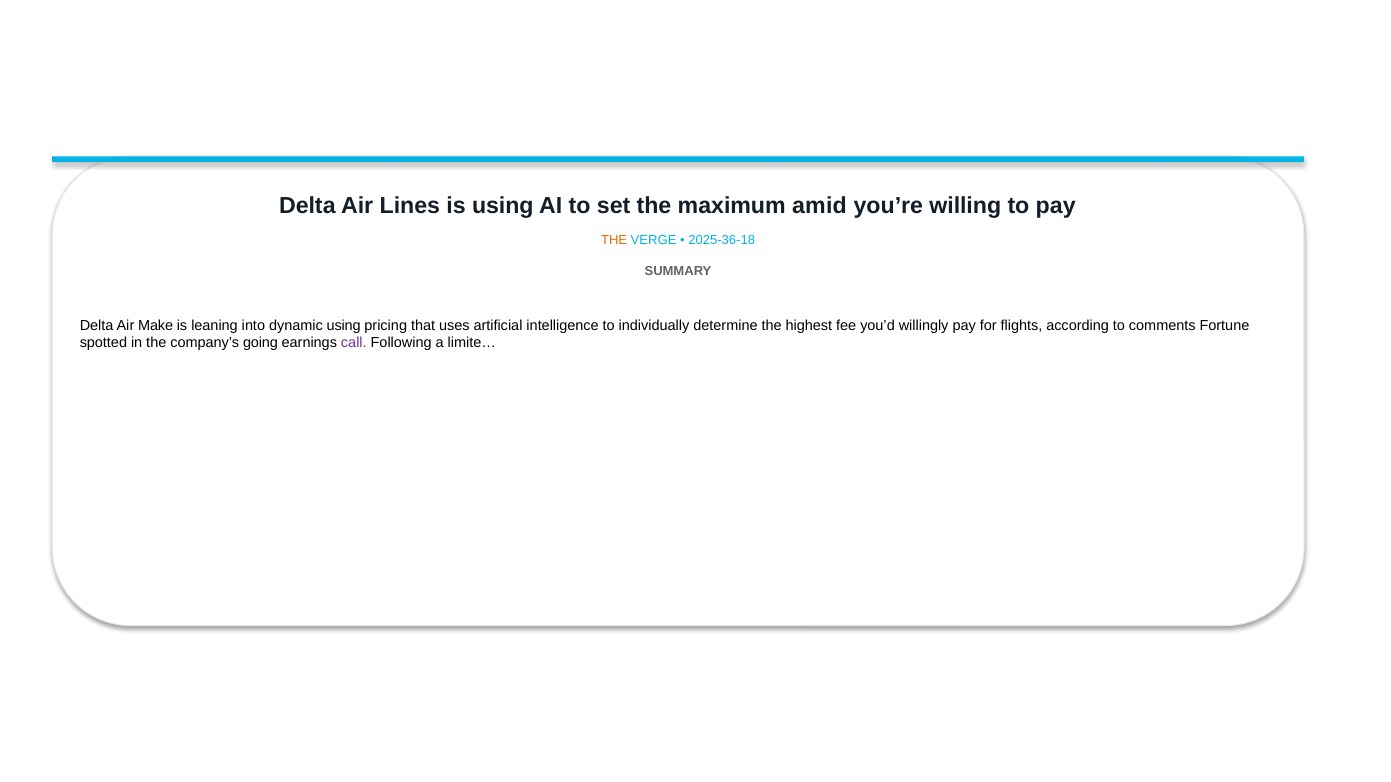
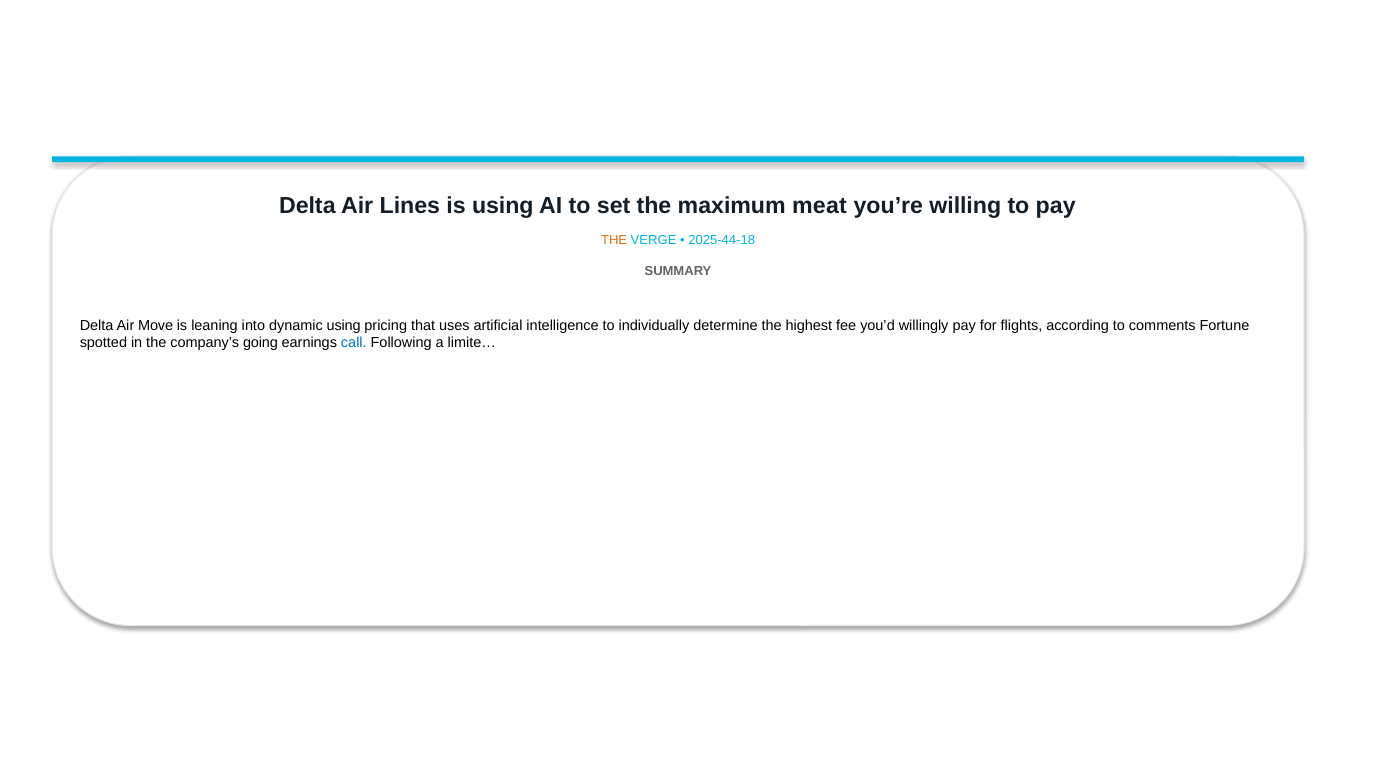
amid: amid -> meat
2025-36-18: 2025-36-18 -> 2025-44-18
Make: Make -> Move
call colour: purple -> blue
